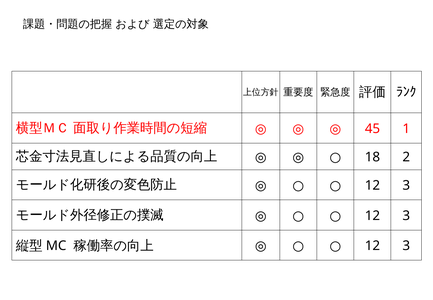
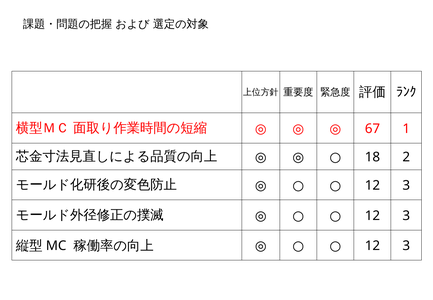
45: 45 -> 67
